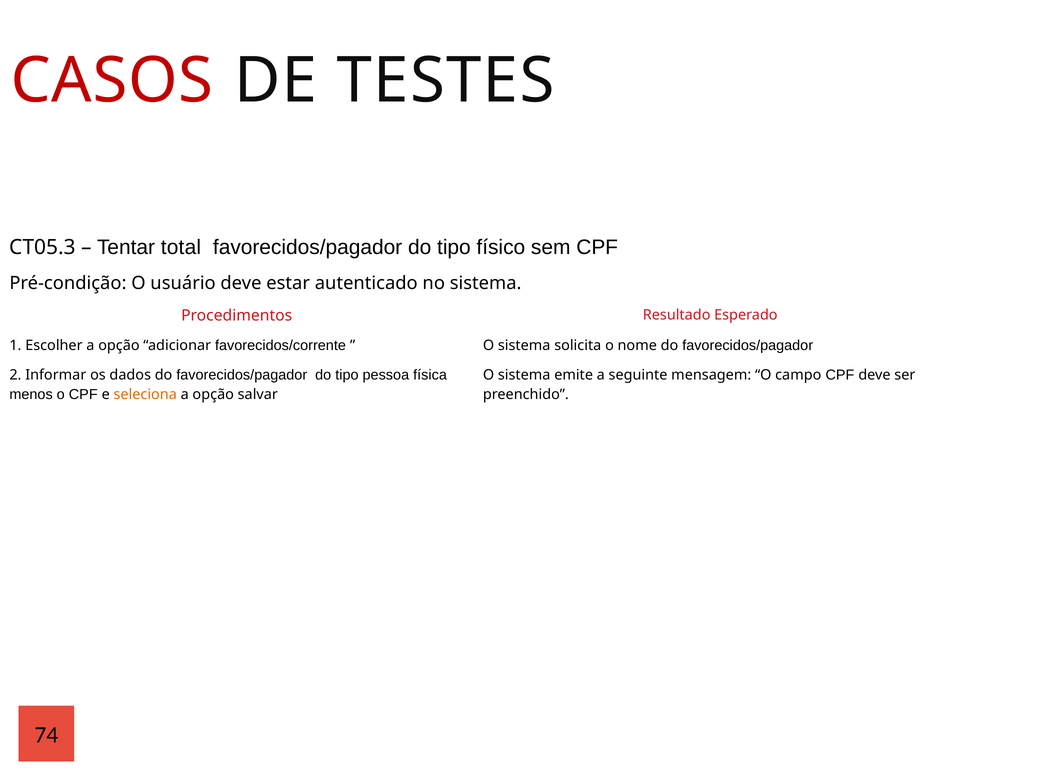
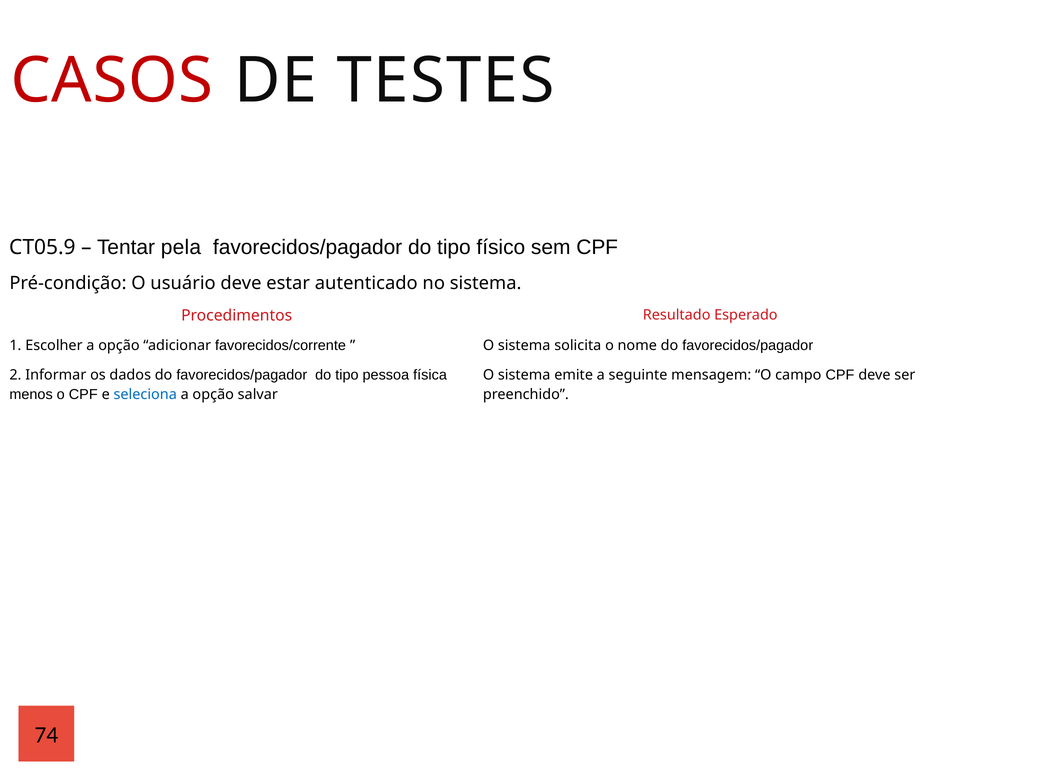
CT05.3: CT05.3 -> CT05.9
total: total -> pela
seleciona colour: orange -> blue
